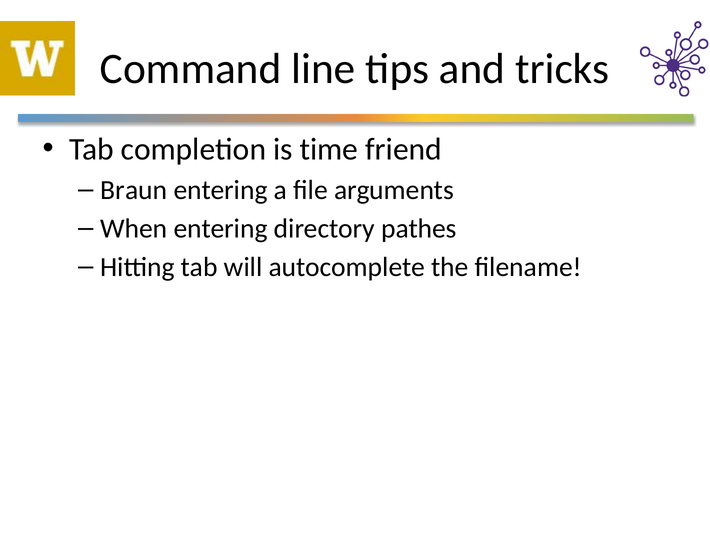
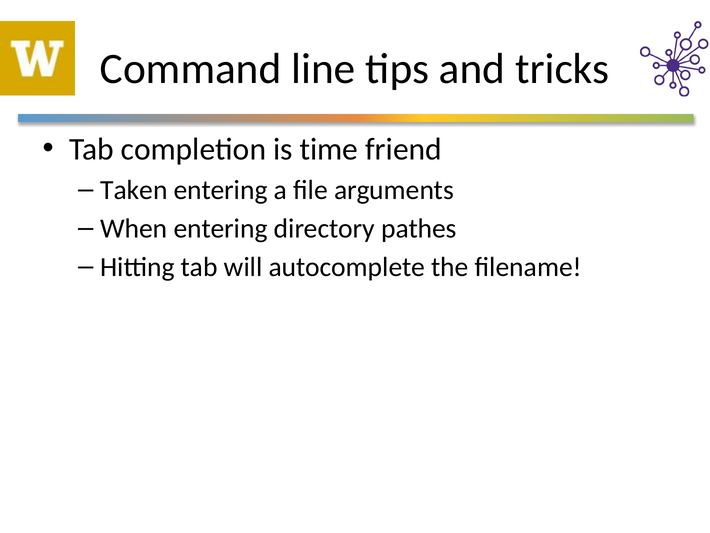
Braun: Braun -> Taken
